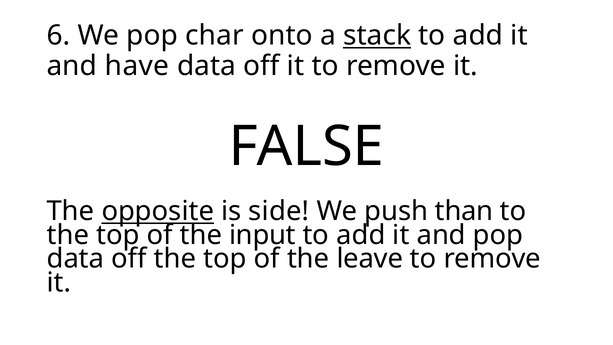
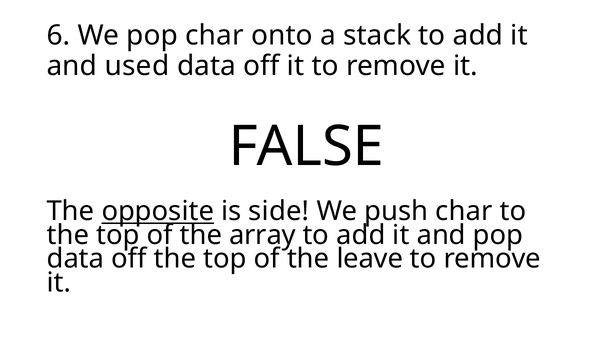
stack underline: present -> none
have: have -> used
push than: than -> char
input: input -> array
